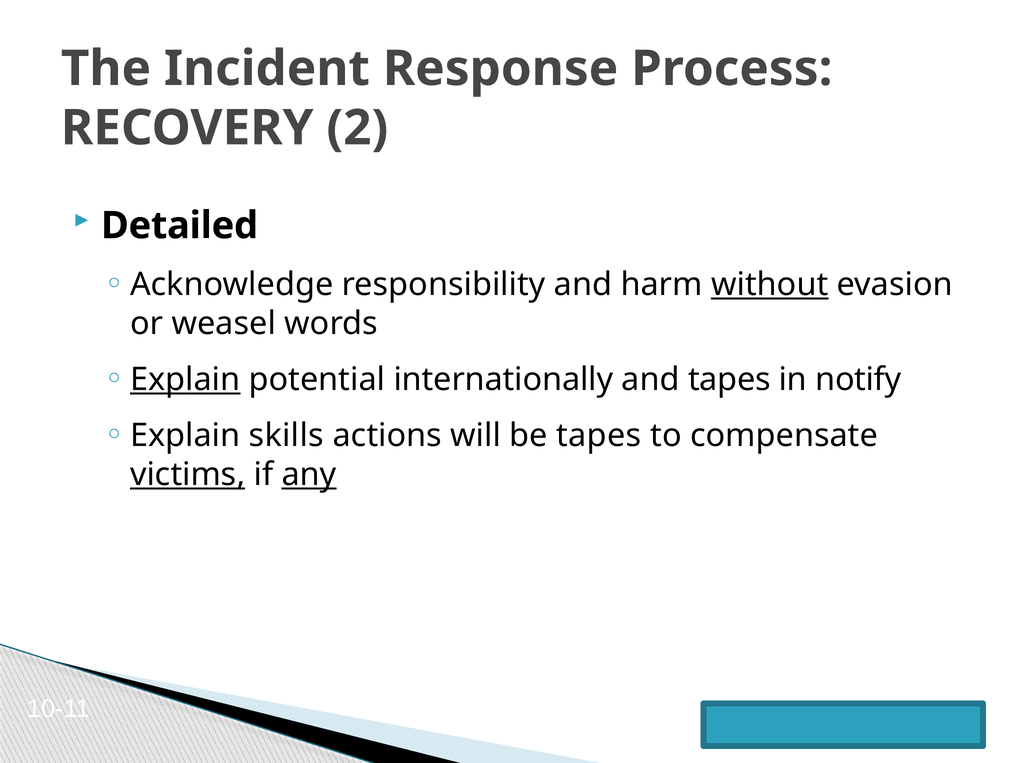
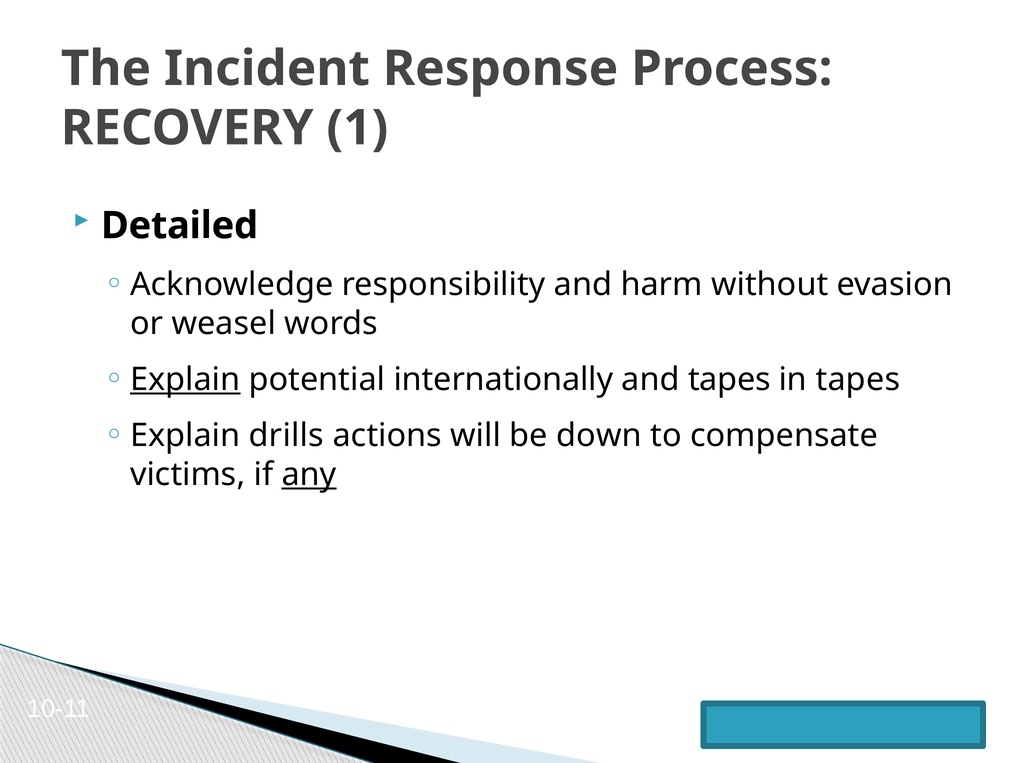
2: 2 -> 1
without underline: present -> none
in notify: notify -> tapes
skills: skills -> drills
be tapes: tapes -> down
victims underline: present -> none
